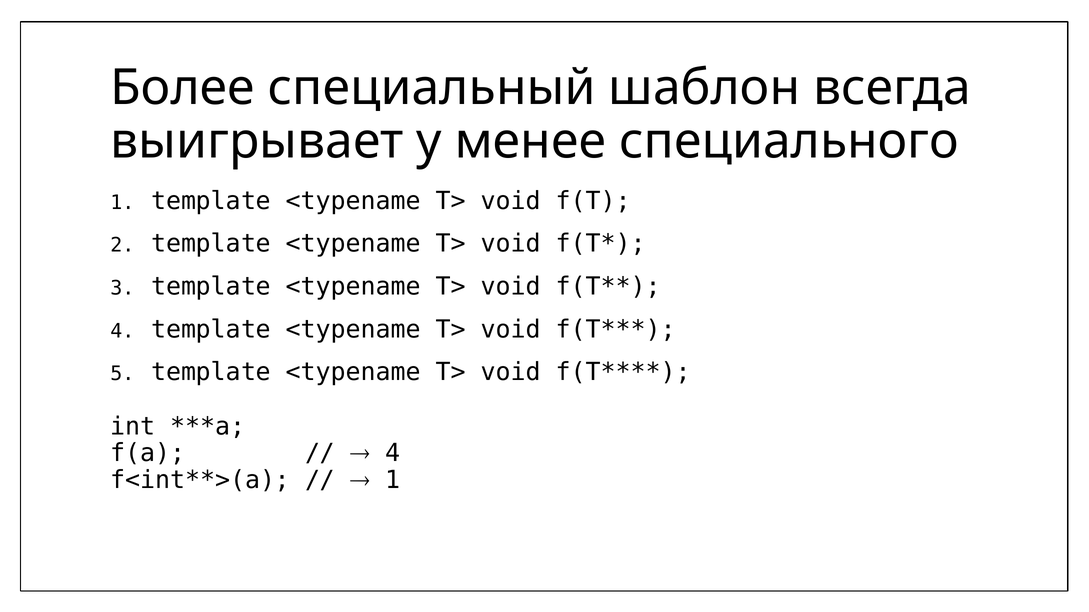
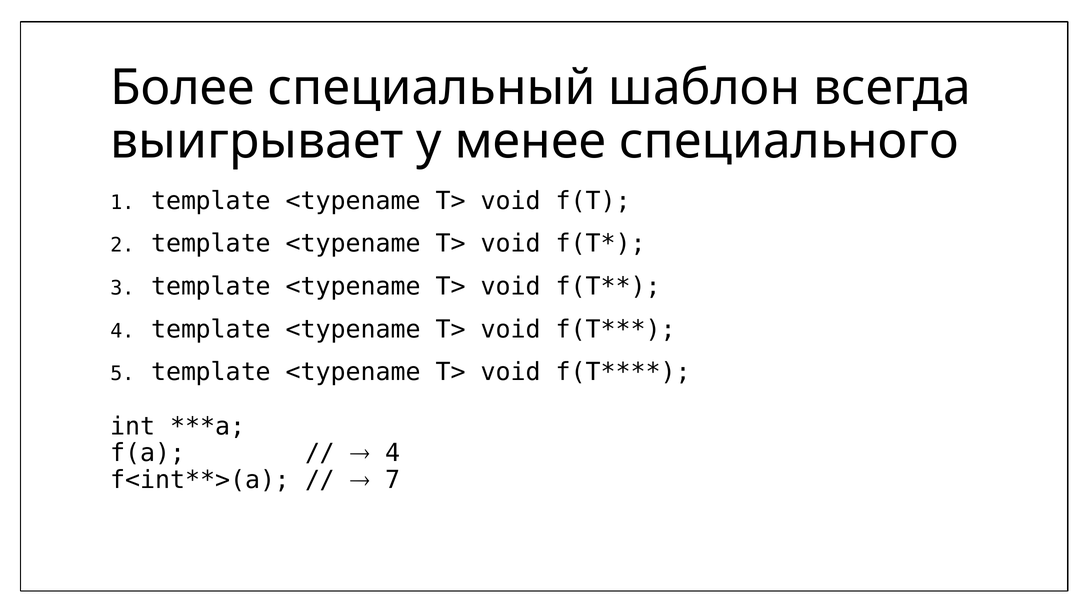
1 at (393, 481): 1 -> 7
